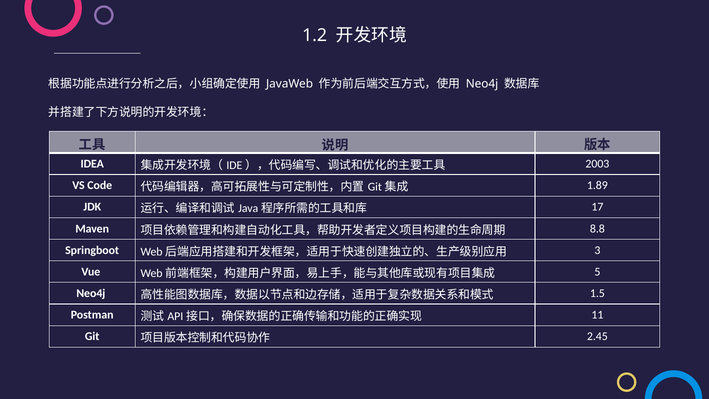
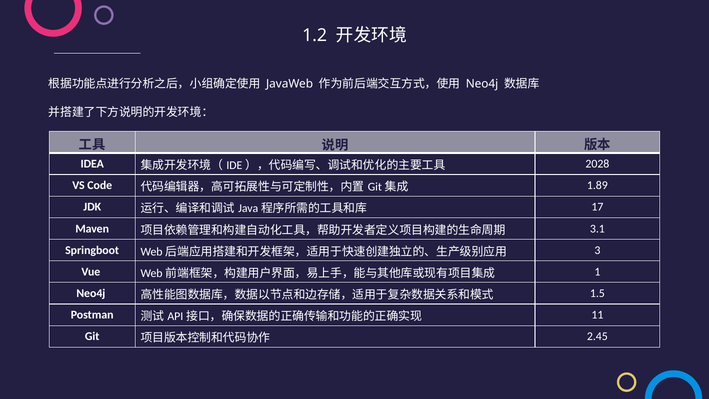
2003: 2003 -> 2028
8.8: 8.8 -> 3.1
5: 5 -> 1
